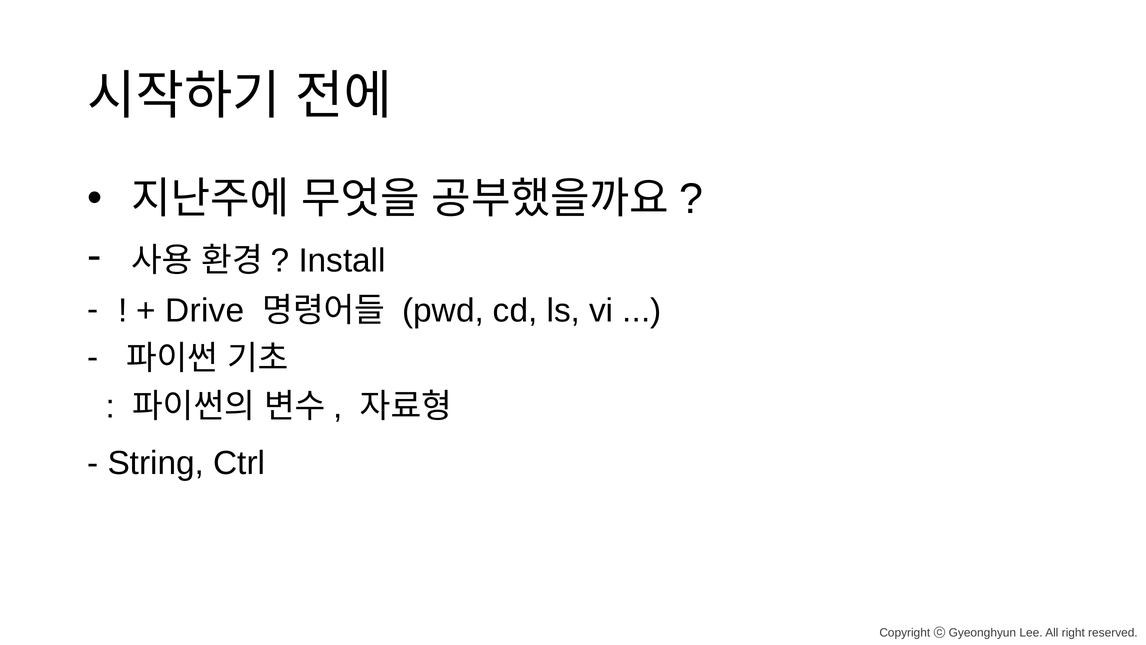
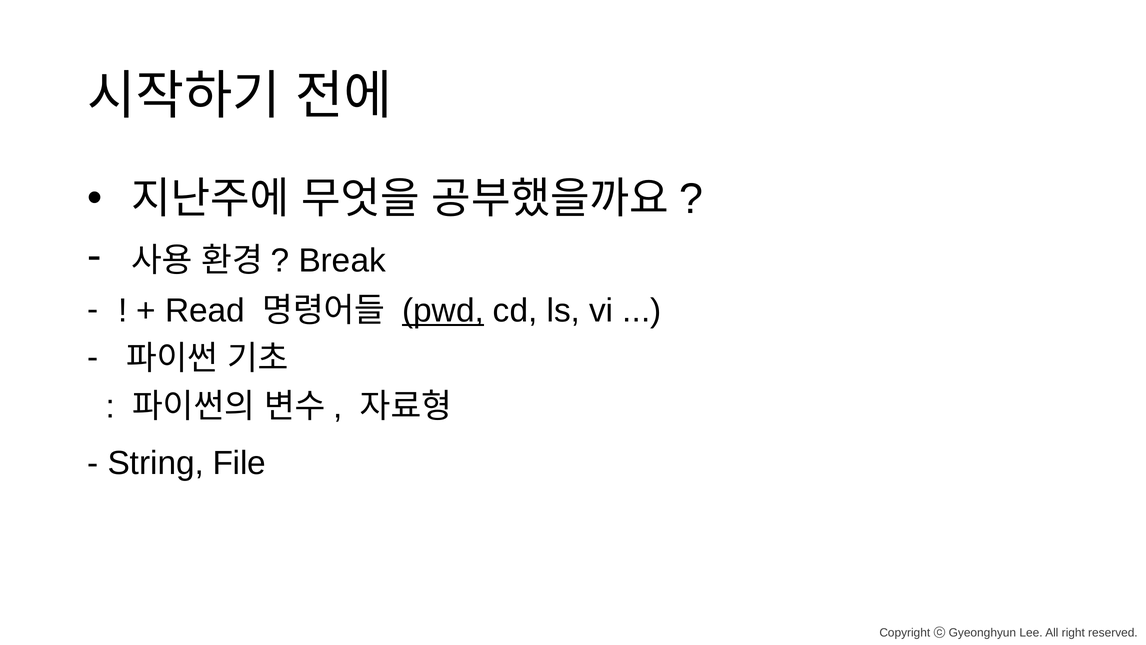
Install: Install -> Break
Drive: Drive -> Read
pwd underline: none -> present
Ctrl: Ctrl -> File
